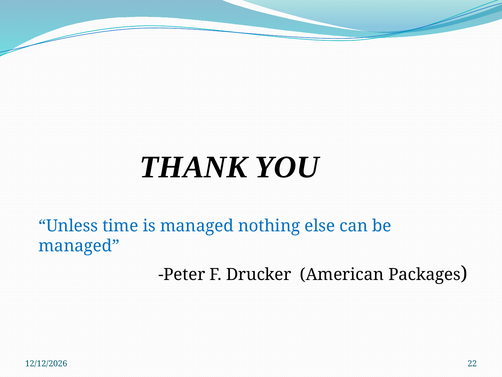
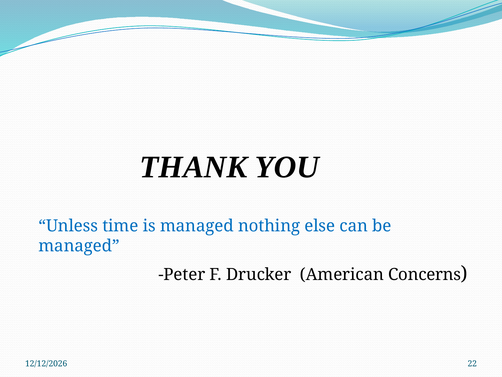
Packages: Packages -> Concerns
